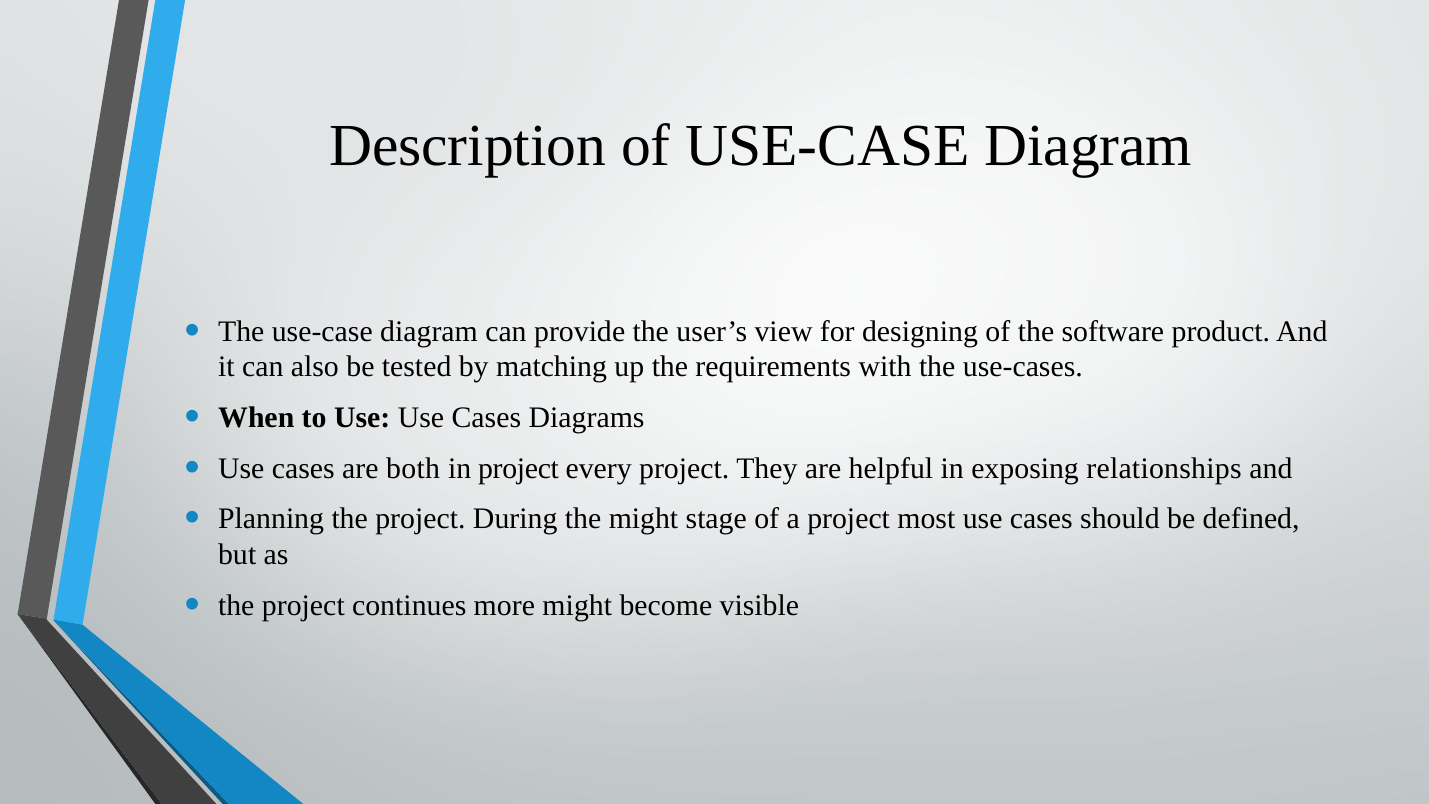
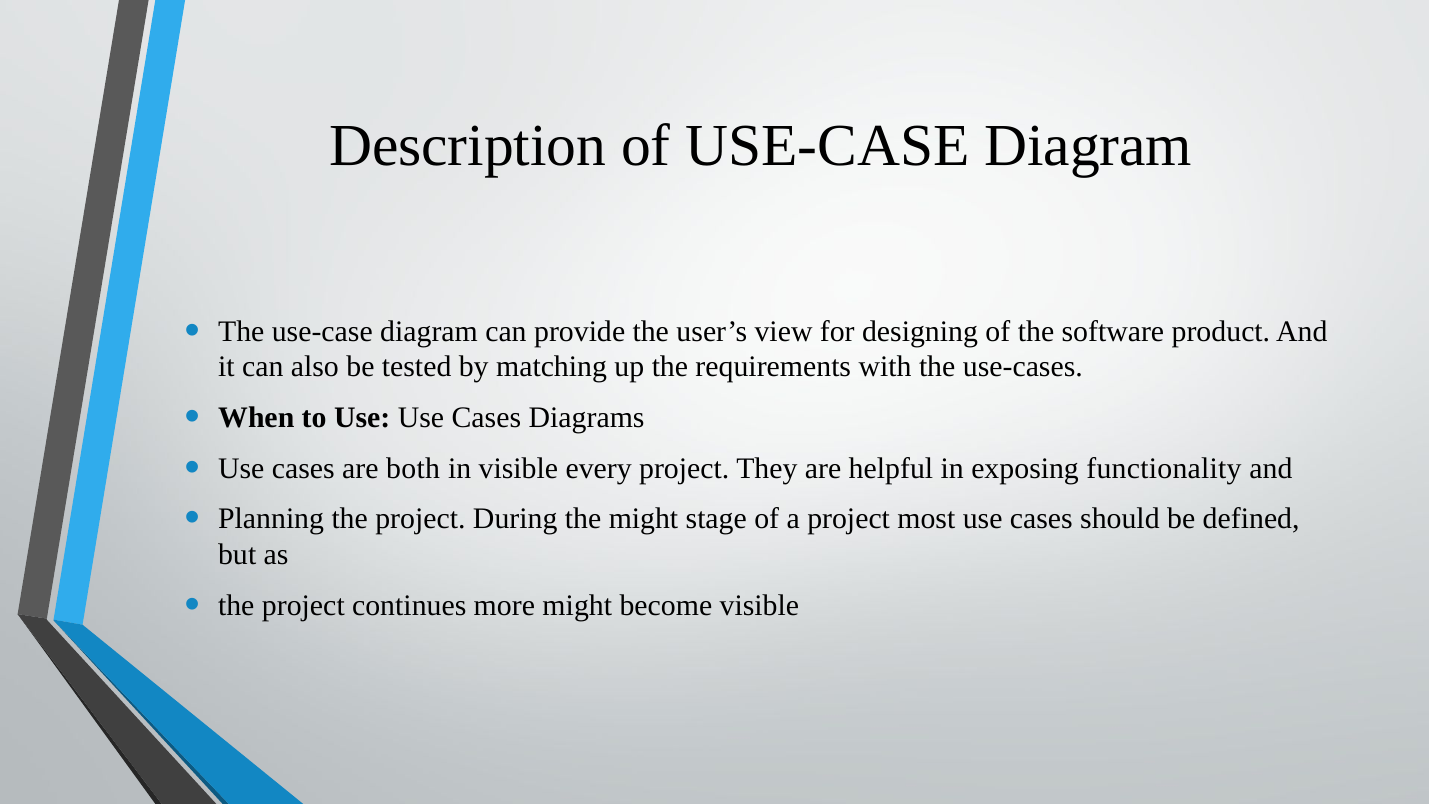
in project: project -> visible
relationships: relationships -> functionality
